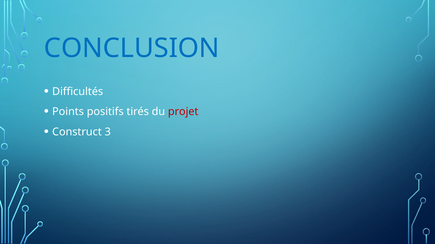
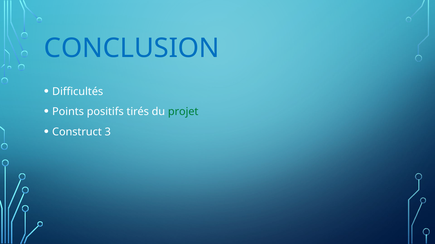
projet colour: red -> green
